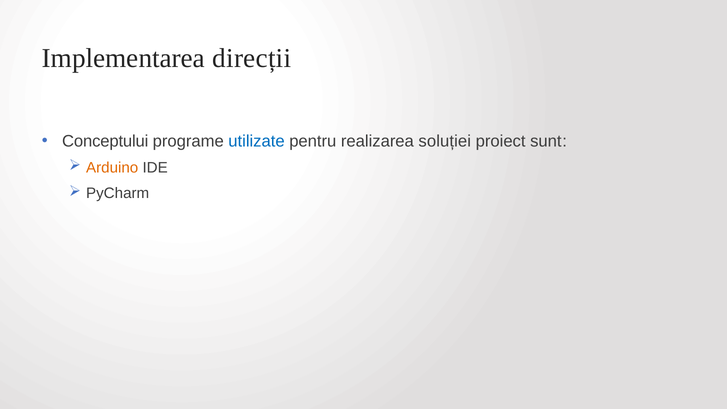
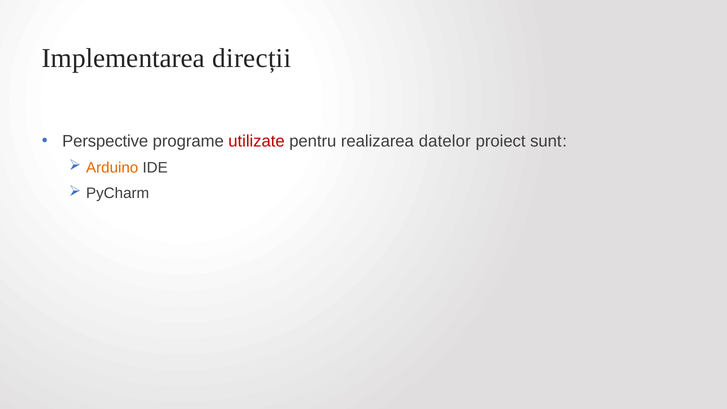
Conceptului: Conceptului -> Perspective
utilizate colour: blue -> red
soluției: soluției -> datelor
